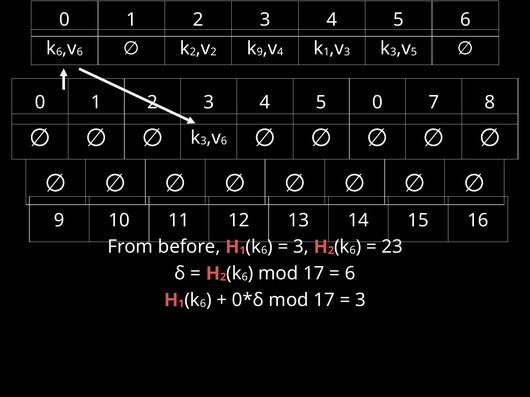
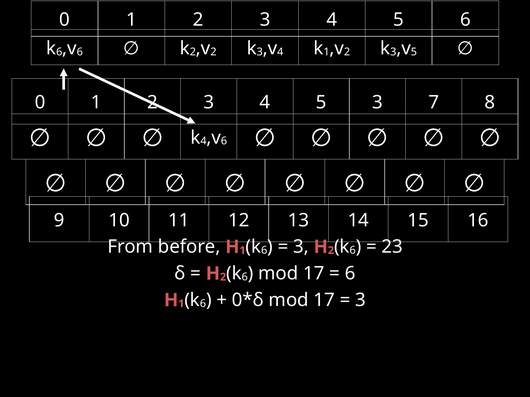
9 at (260, 52): 9 -> 3
3 at (347, 52): 3 -> 2
5 0: 0 -> 3
3 at (203, 141): 3 -> 4
